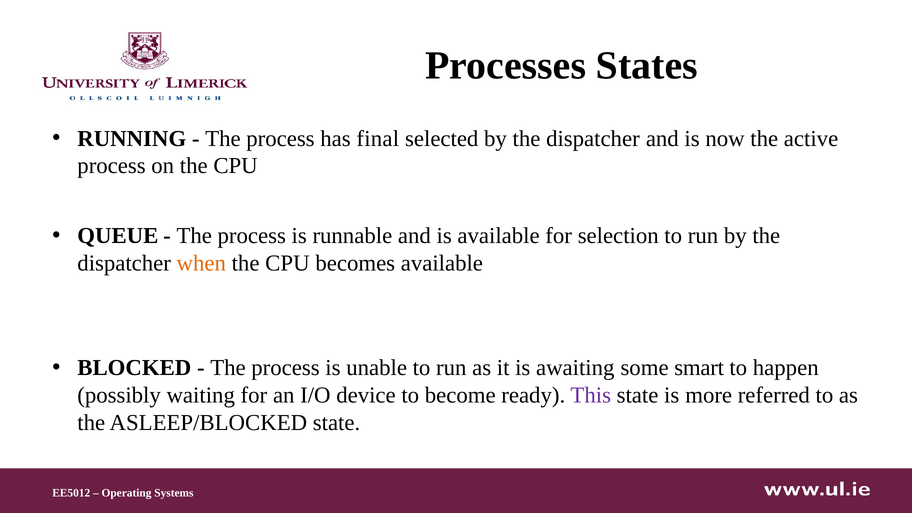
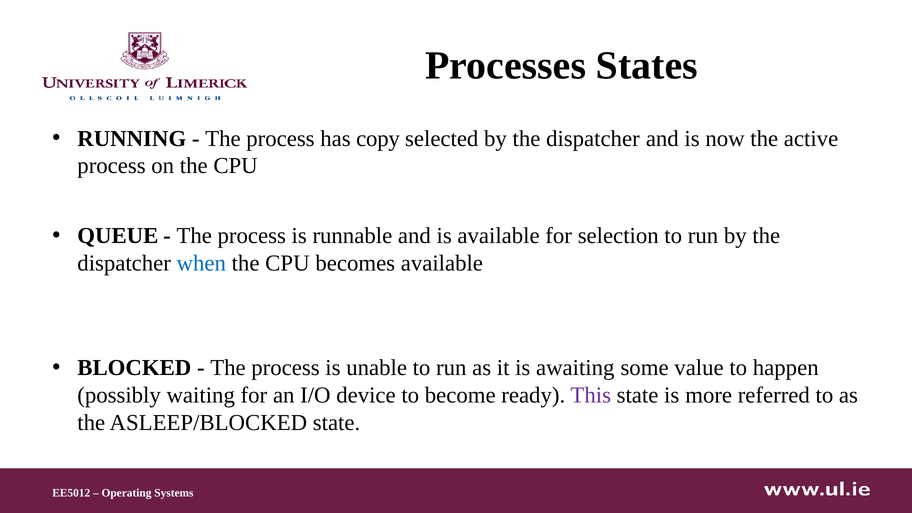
final: final -> copy
when colour: orange -> blue
smart: smart -> value
